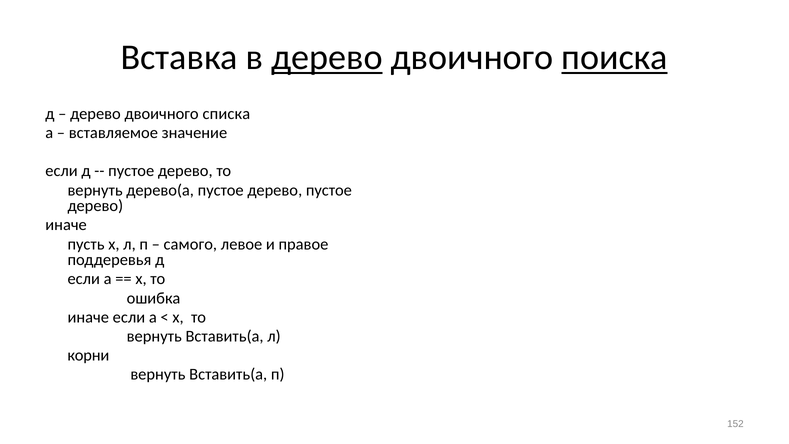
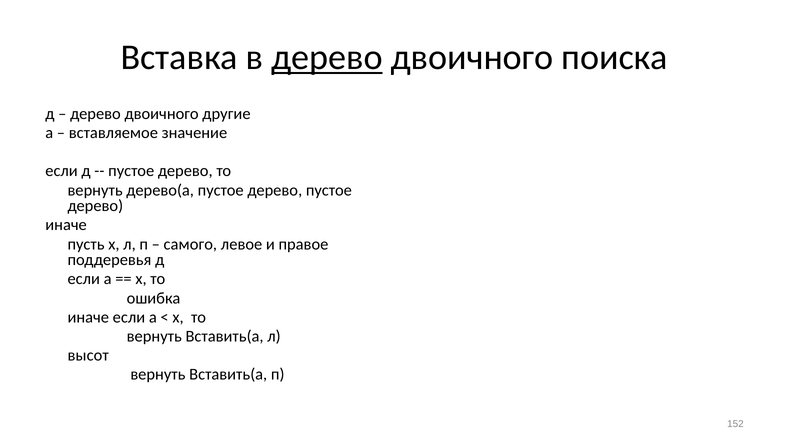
поиска underline: present -> none
списка: списка -> другие
корни: корни -> высот
